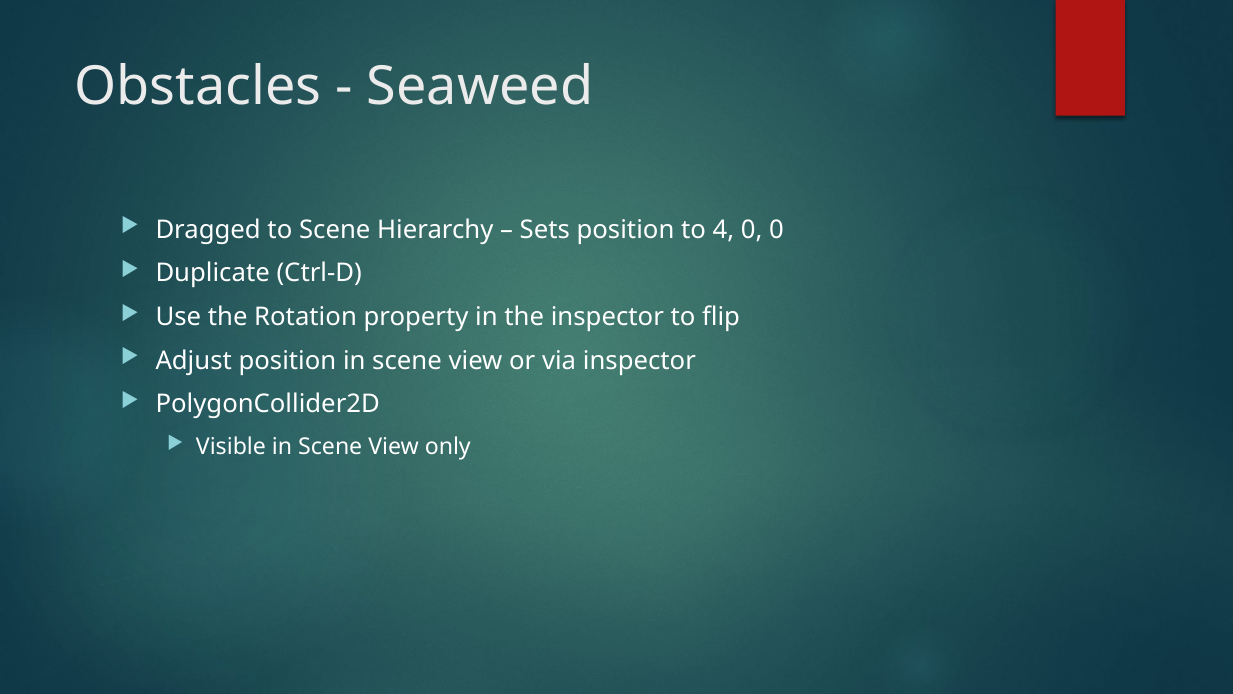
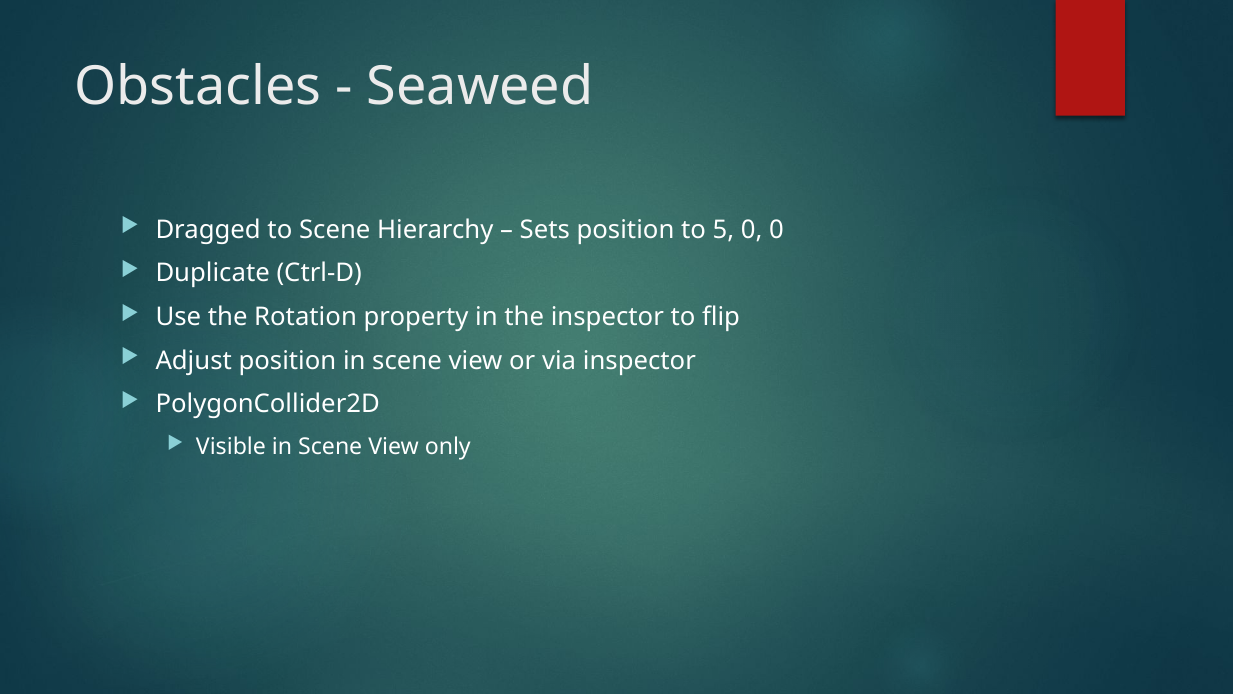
4: 4 -> 5
